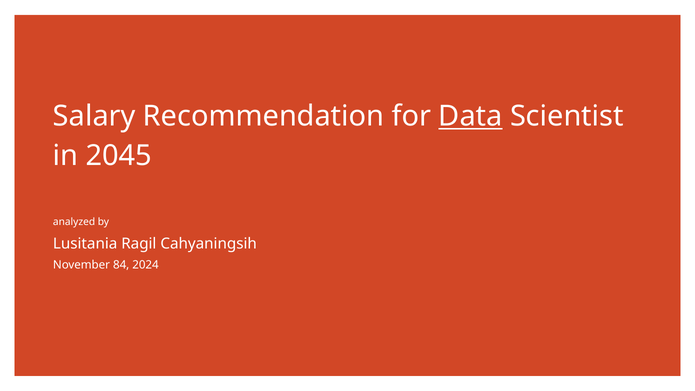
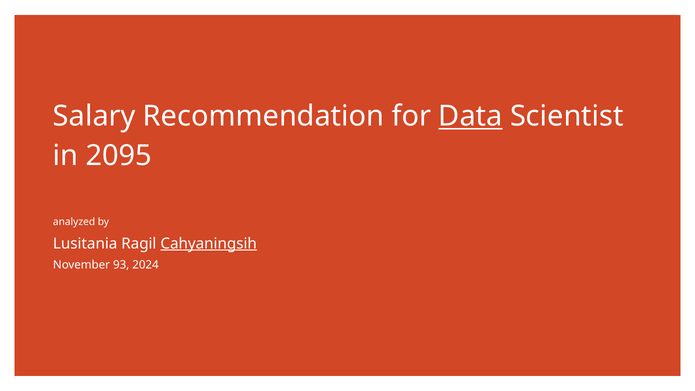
2045: 2045 -> 2095
Cahyaningsih underline: none -> present
84: 84 -> 93
